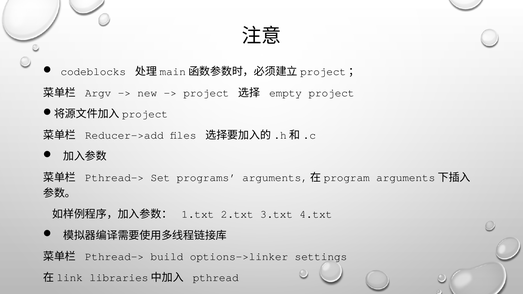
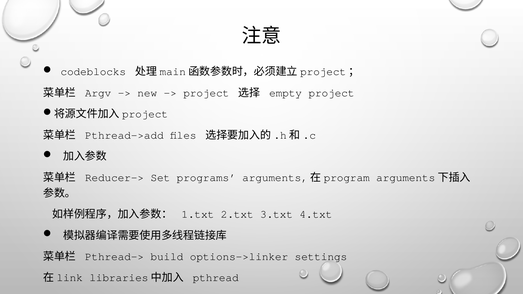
Reducer->add: Reducer->add -> Pthread->add
Pthread-> at (114, 178): Pthread-> -> Reducer->
